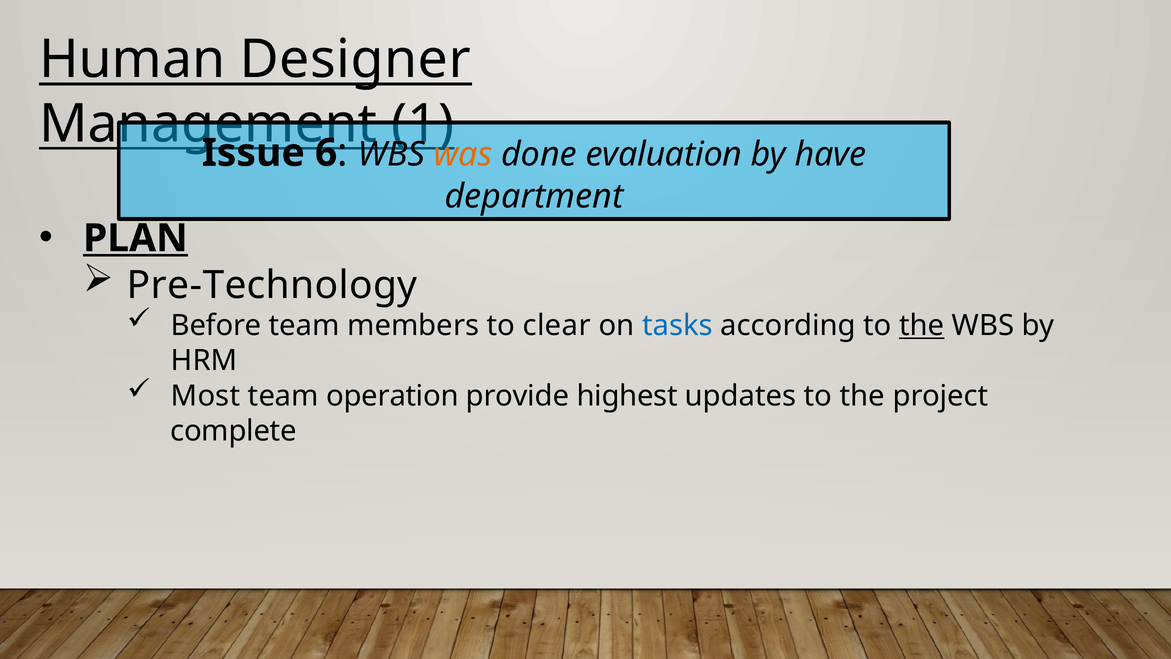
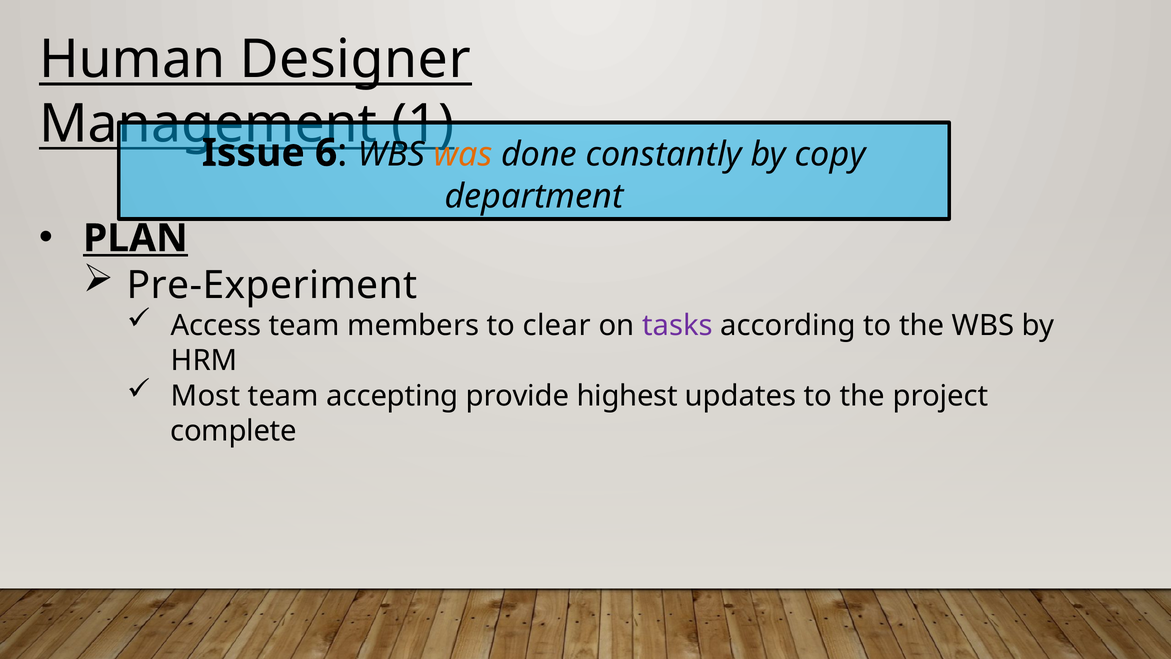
evaluation: evaluation -> constantly
have: have -> copy
Pre-Technology: Pre-Technology -> Pre-Experiment
Before: Before -> Access
tasks colour: blue -> purple
the at (922, 325) underline: present -> none
operation: operation -> accepting
